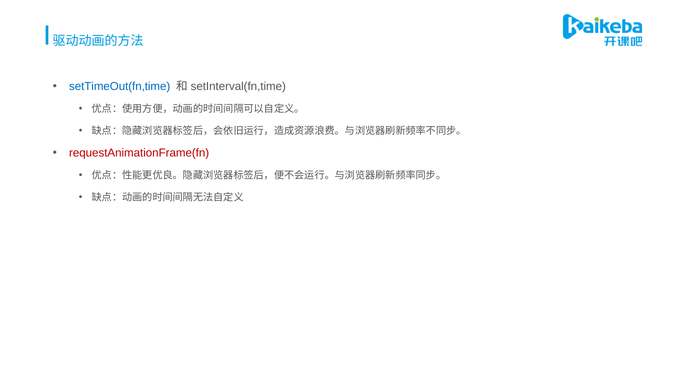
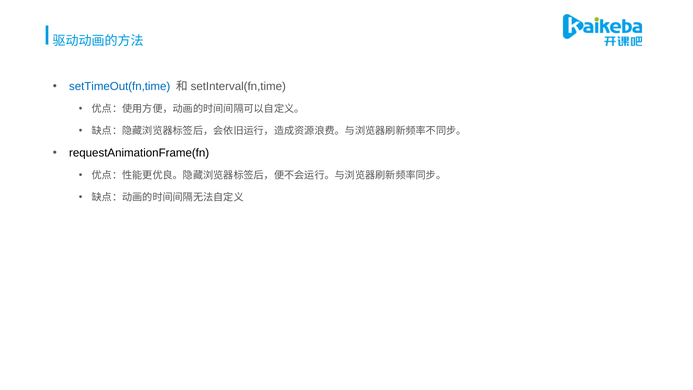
requestAnimationFrame(fn colour: red -> black
